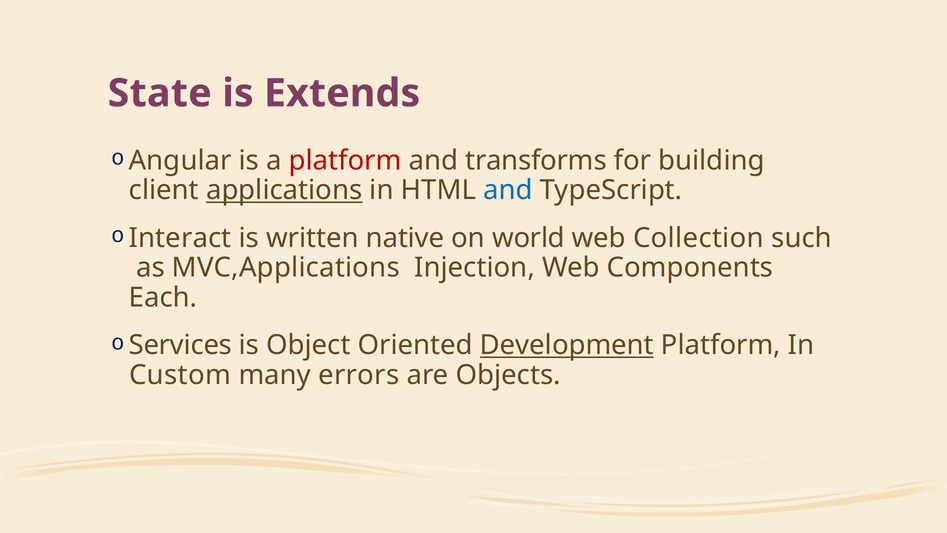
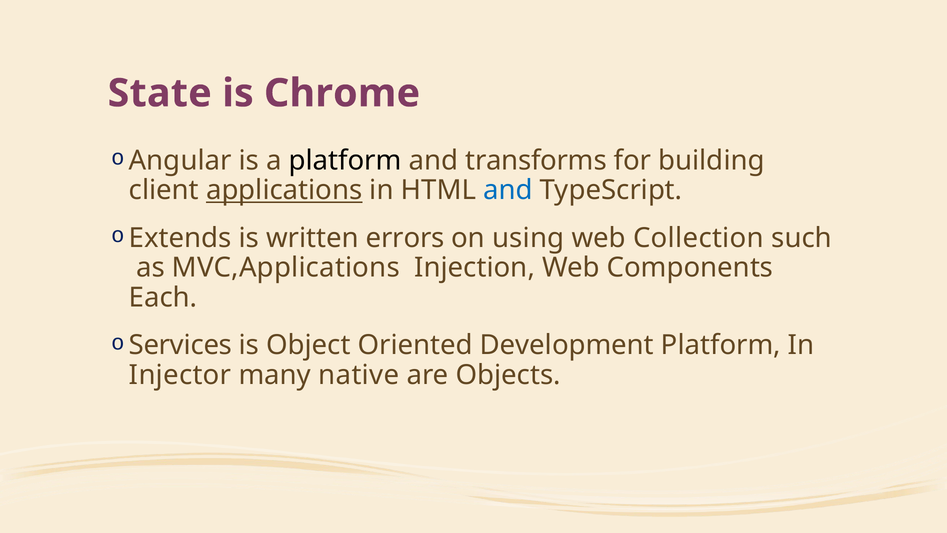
Extends: Extends -> Chrome
platform at (345, 160) colour: red -> black
Interact: Interact -> Extends
native: native -> errors
world: world -> using
Development underline: present -> none
Custom: Custom -> Injector
errors: errors -> native
